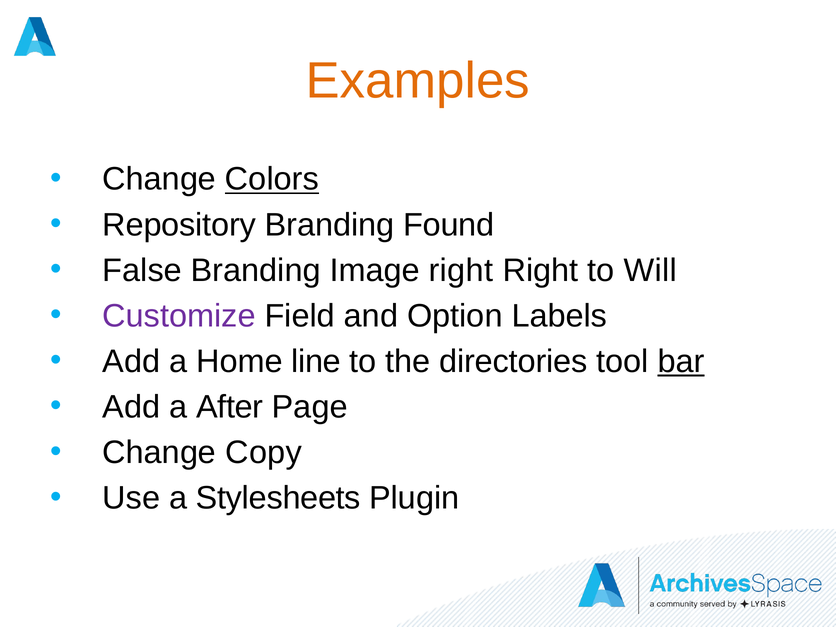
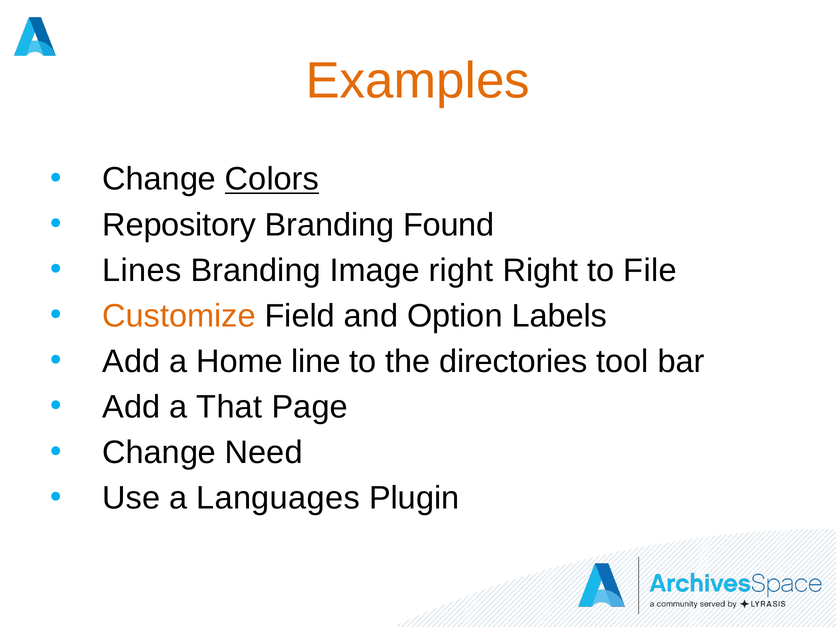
False: False -> Lines
Will: Will -> File
Customize colour: purple -> orange
bar underline: present -> none
After: After -> That
Copy: Copy -> Need
Stylesheets: Stylesheets -> Languages
